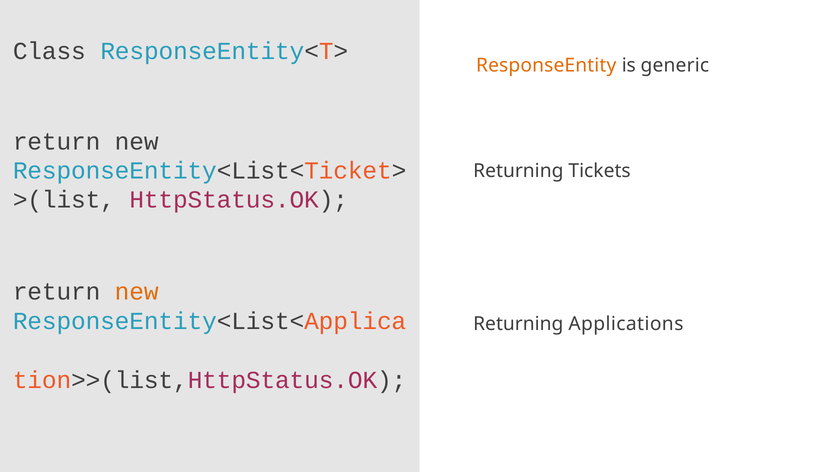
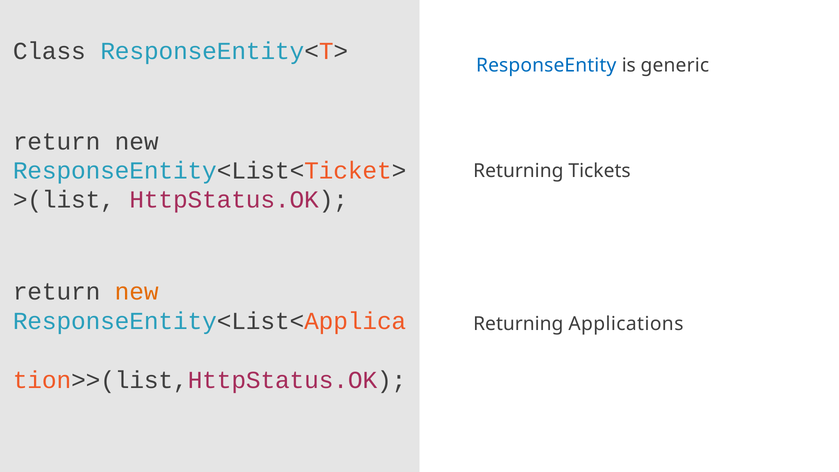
ResponseEntity colour: orange -> blue
